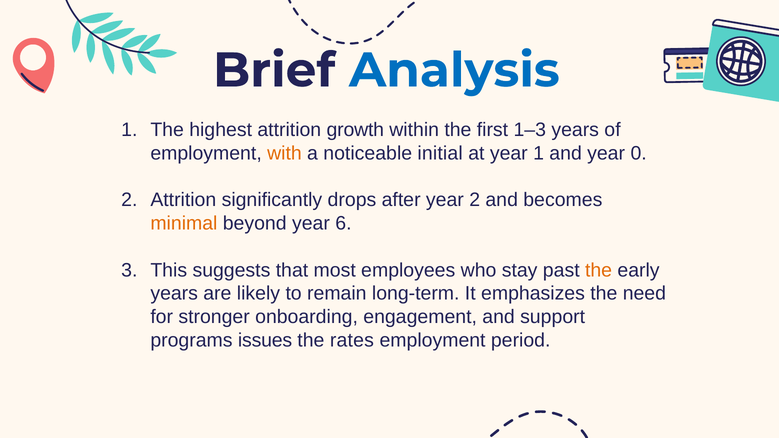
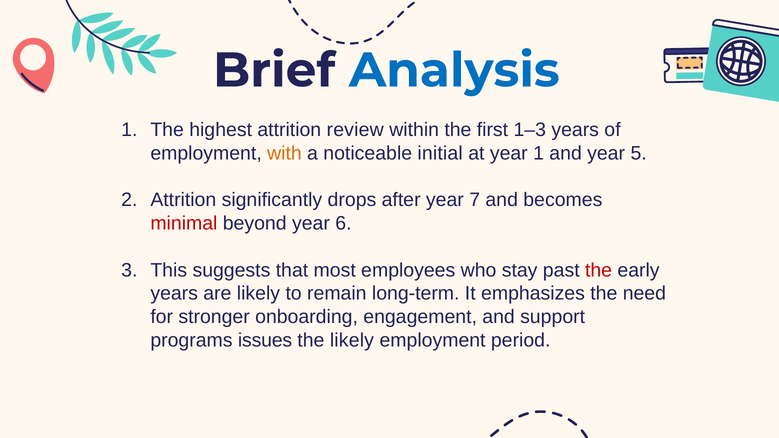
growth: growth -> review
0: 0 -> 5
year 2: 2 -> 7
minimal colour: orange -> red
the at (599, 270) colour: orange -> red
the rates: rates -> likely
